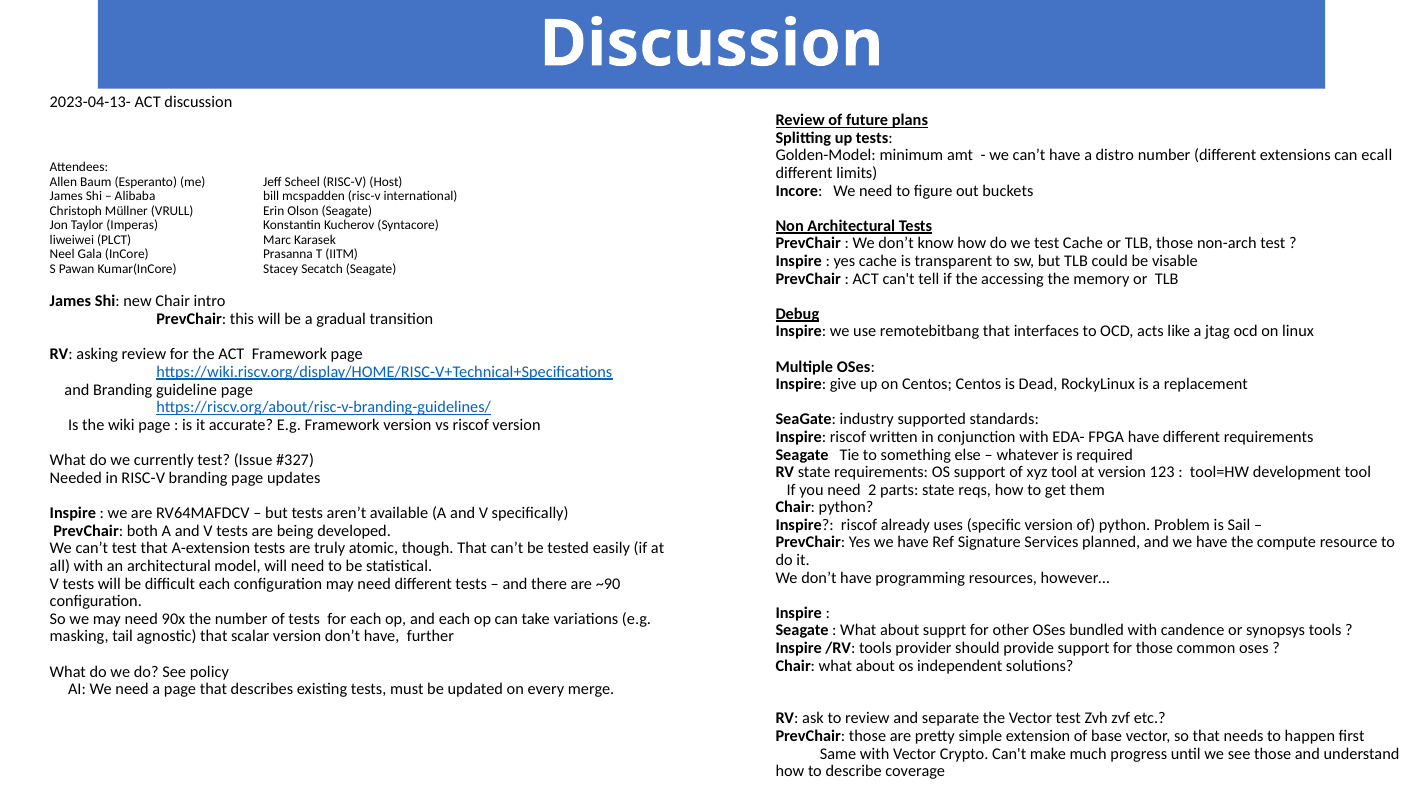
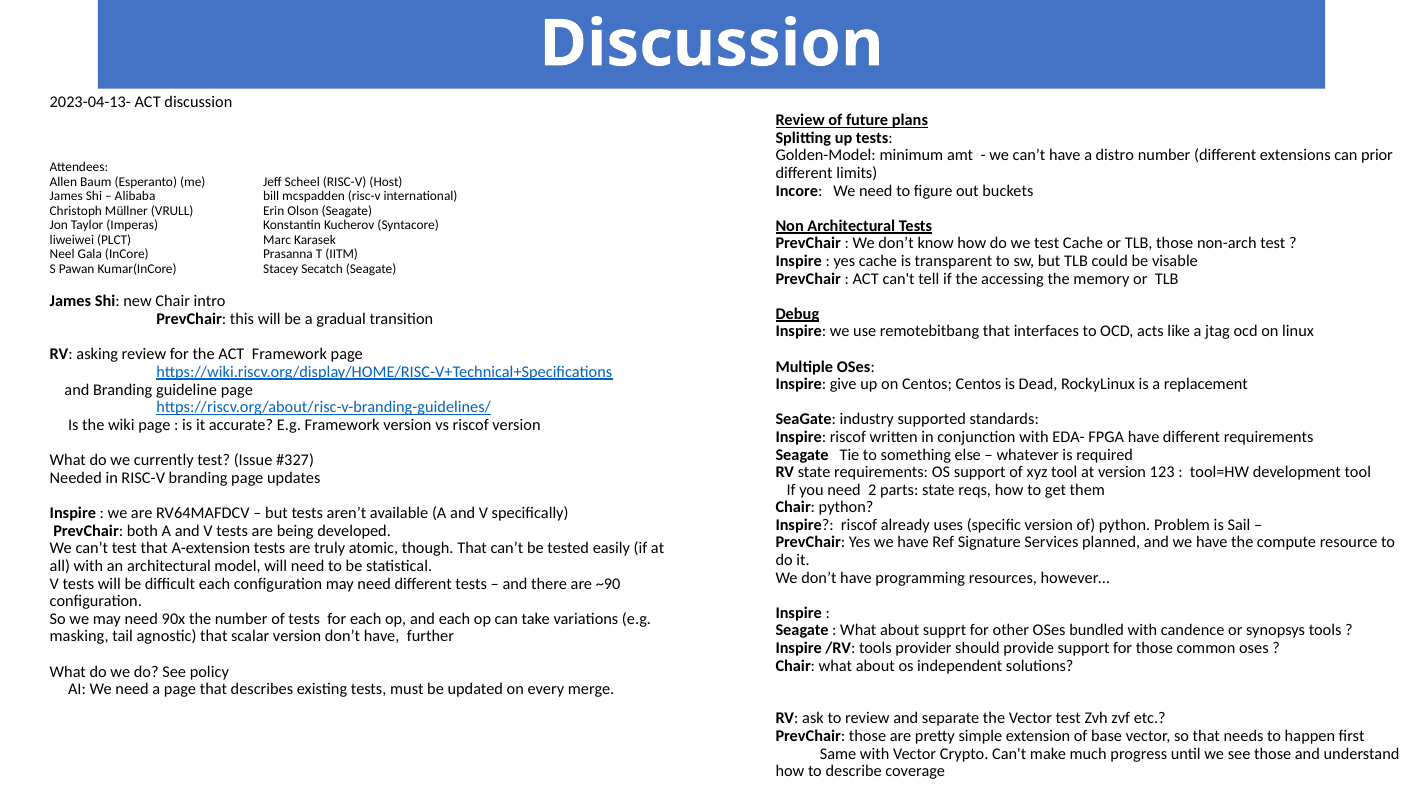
ecall: ecall -> prior
